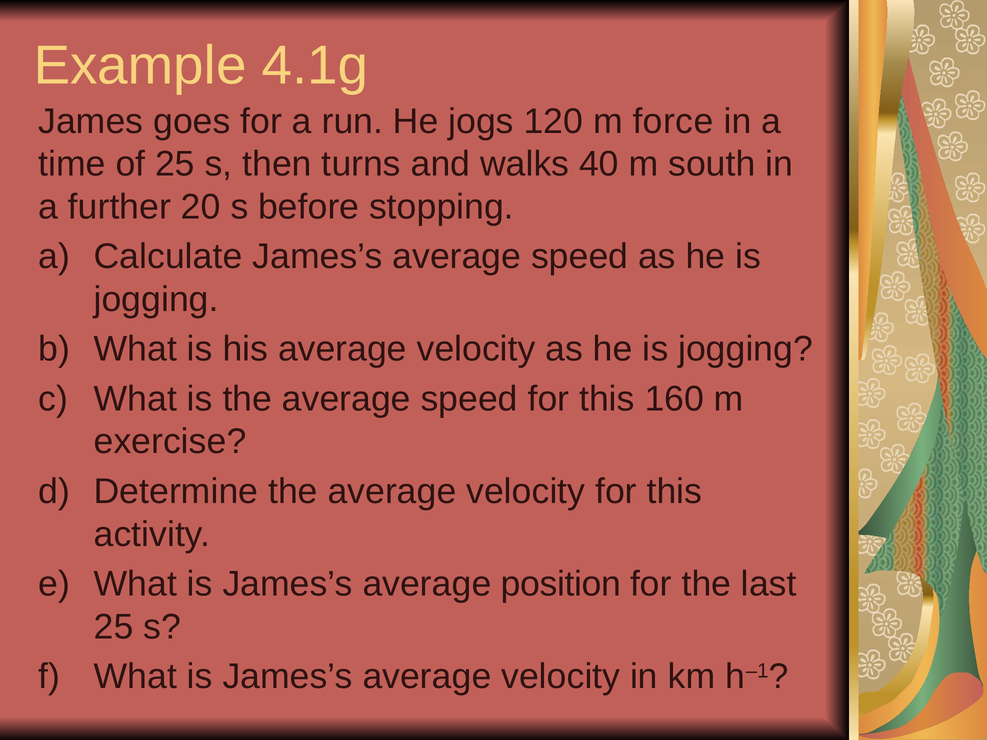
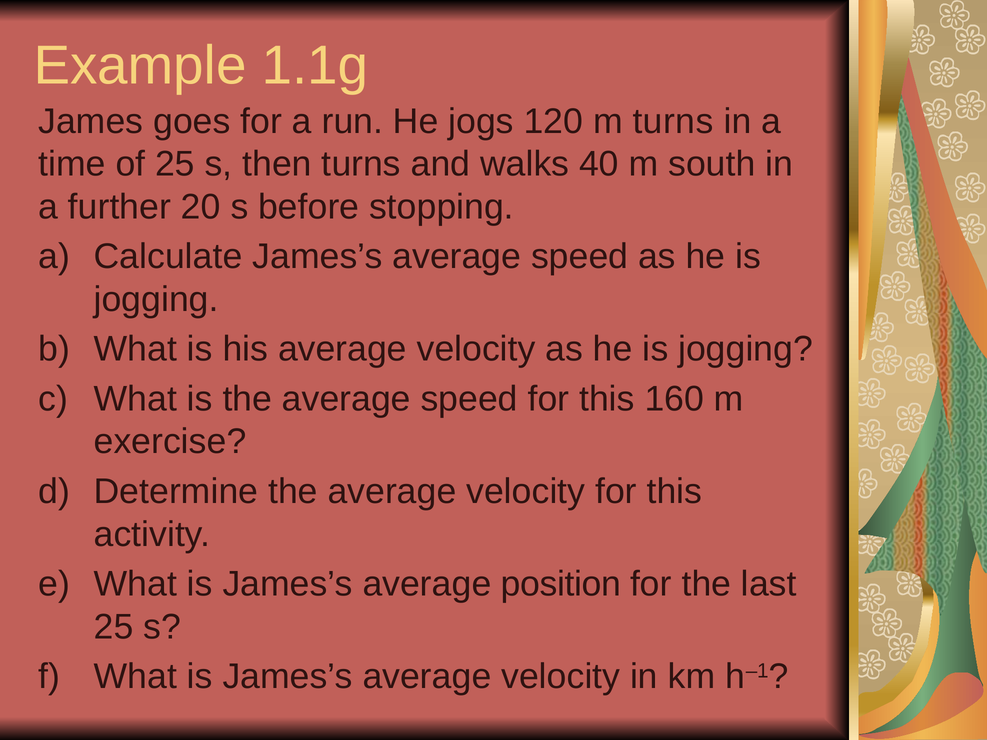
4.1g: 4.1g -> 1.1g
m force: force -> turns
